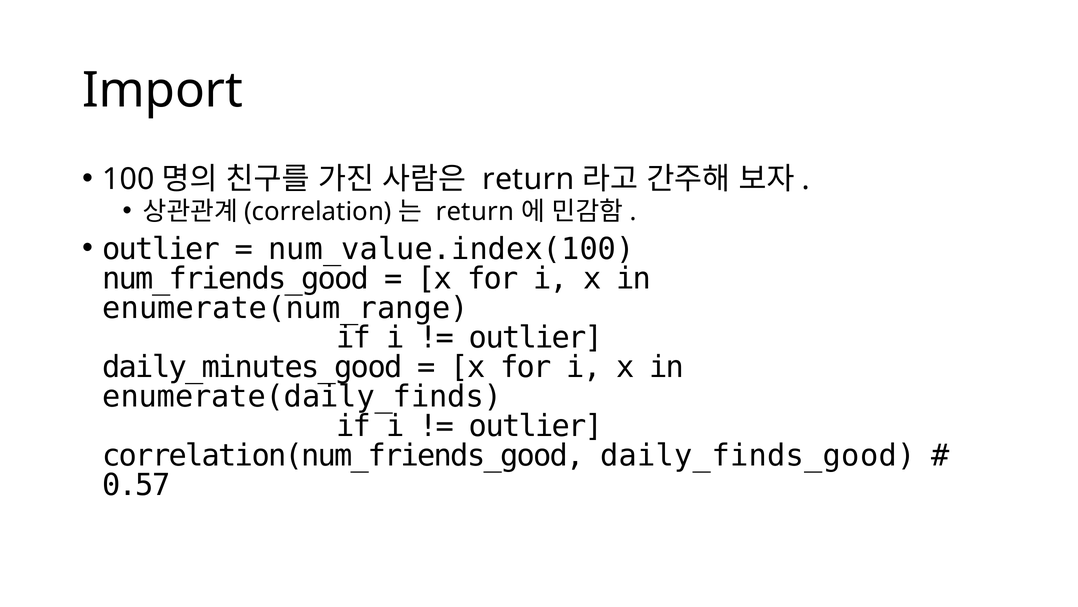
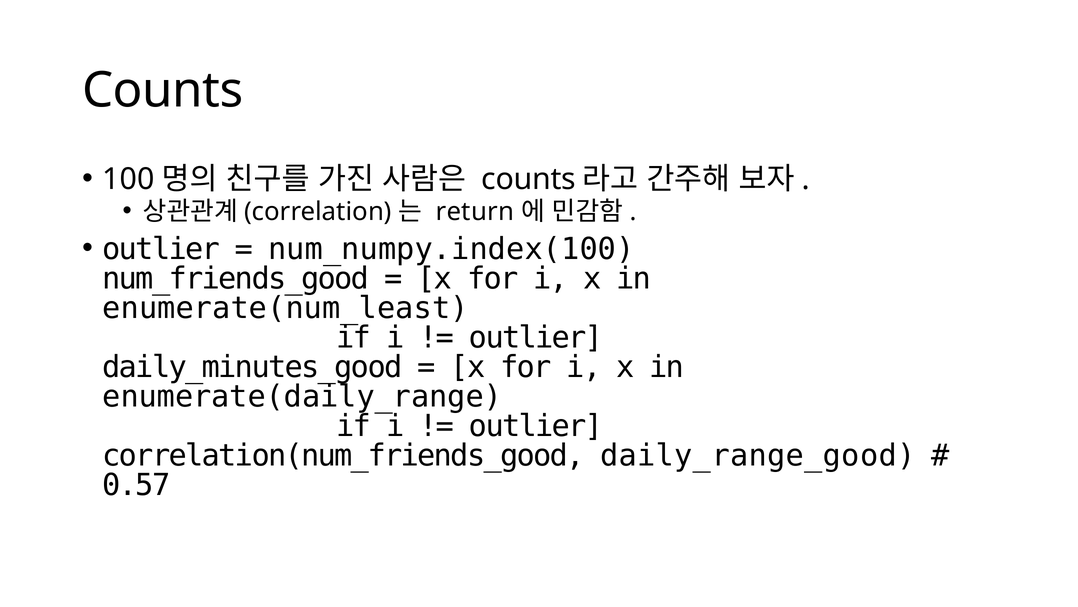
Import at (163, 91): Import -> Counts
return at (528, 179): return -> counts
num_value.index(100: num_value.index(100 -> num_numpy.index(100
enumerate(num_range: enumerate(num_range -> enumerate(num_least
enumerate(daily_finds: enumerate(daily_finds -> enumerate(daily_range
daily_finds_good: daily_finds_good -> daily_range_good
